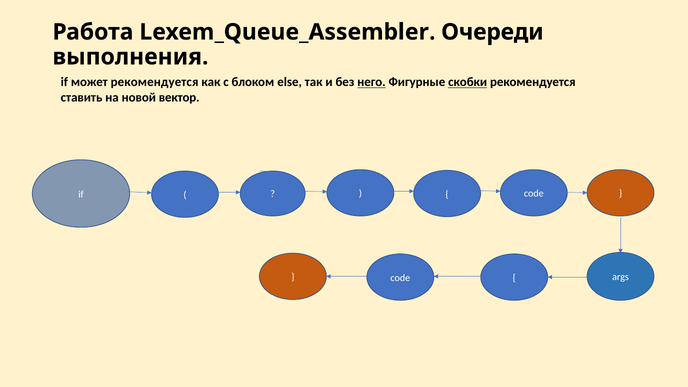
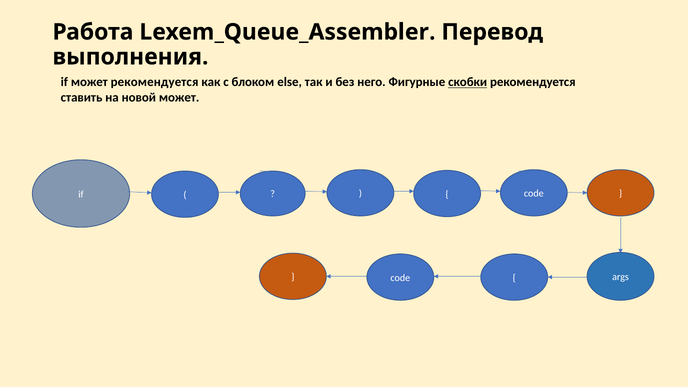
Очереди: Очереди -> Перевод
него underline: present -> none
новой вектор: вектор -> может
